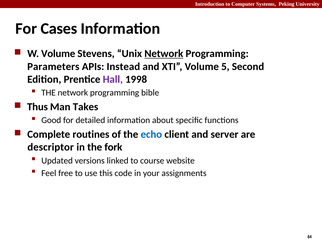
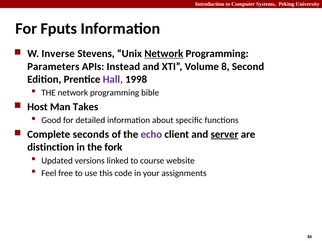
Cases: Cases -> Fputs
W Volume: Volume -> Inverse
5: 5 -> 8
Thus: Thus -> Host
routines: routines -> seconds
echo colour: blue -> purple
server underline: none -> present
descriptor: descriptor -> distinction
